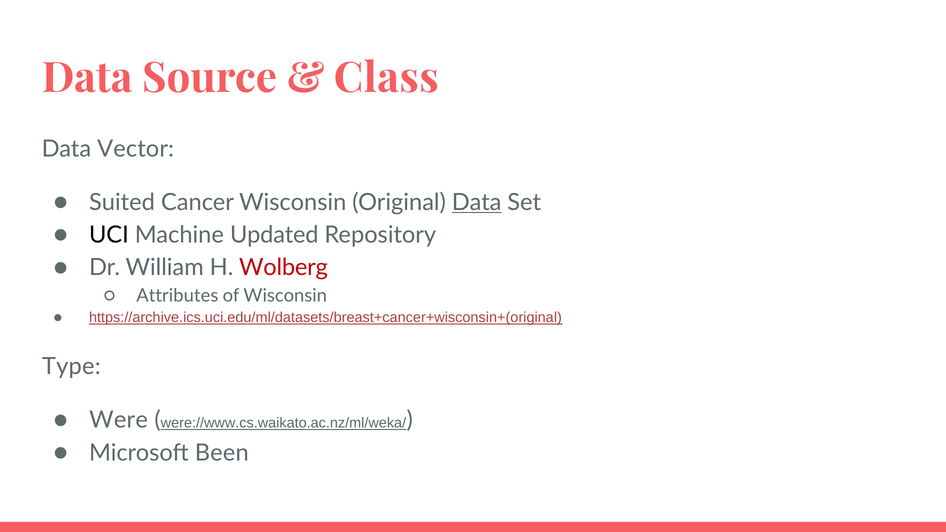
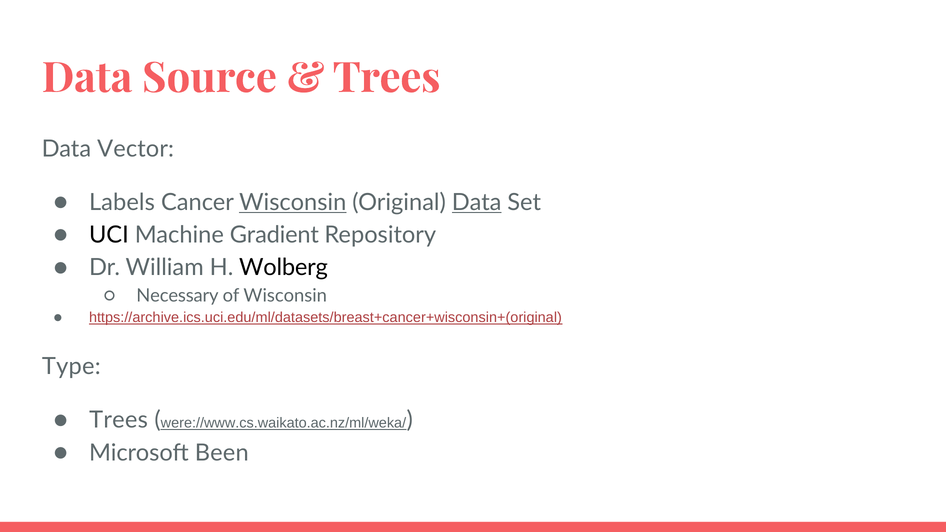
Class at (386, 78): Class -> Trees
Suited: Suited -> Labels
Wisconsin at (293, 202) underline: none -> present
Updated: Updated -> Gradient
Wolberg colour: red -> black
Attributes: Attributes -> Necessary
Were at (119, 420): Were -> Trees
